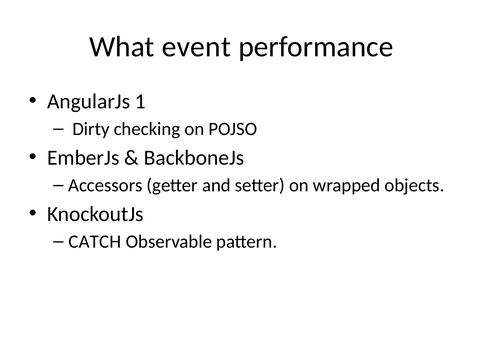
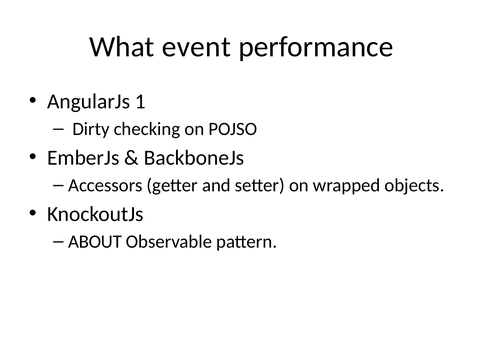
CATCH: CATCH -> ABOUT
